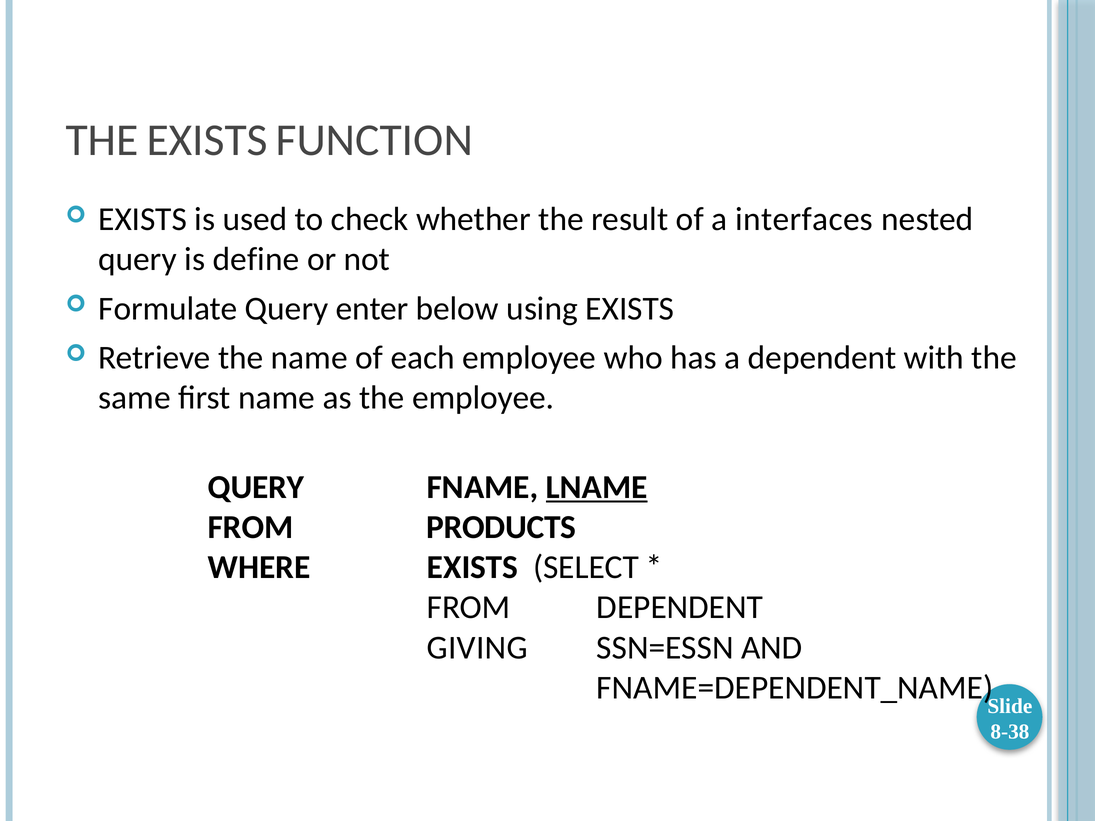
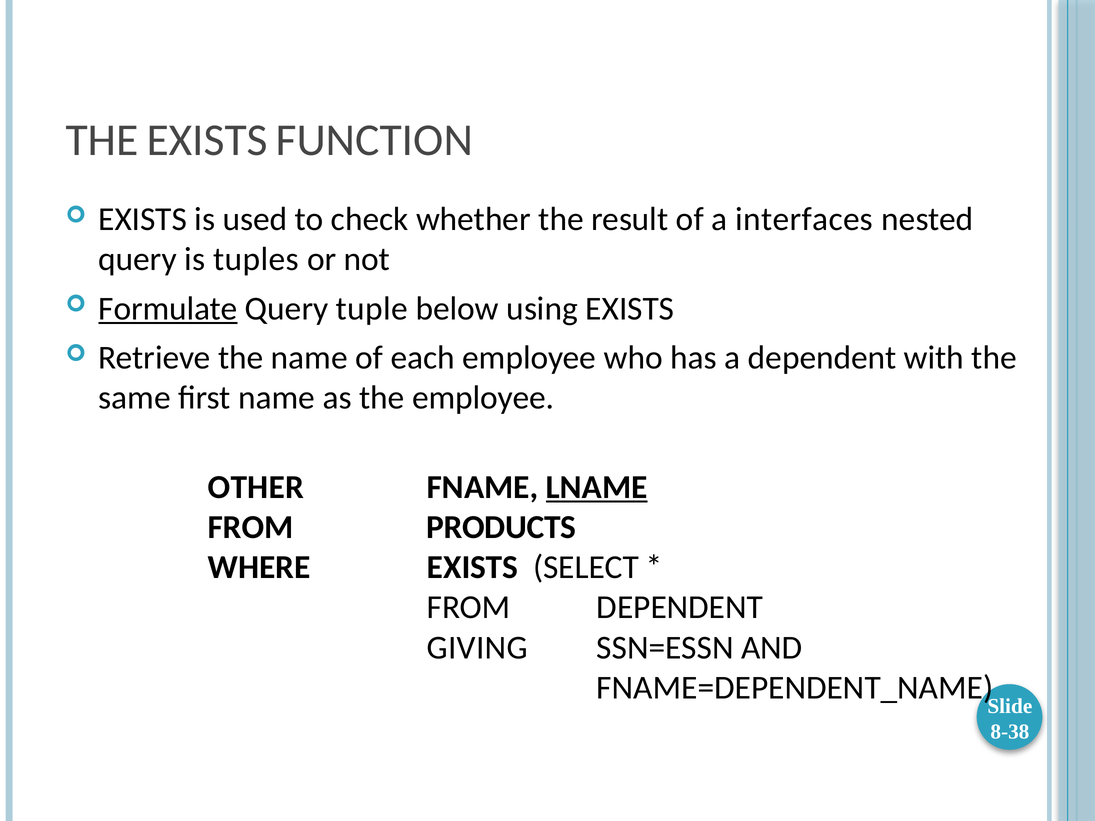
define: define -> tuples
Formulate underline: none -> present
enter: enter -> tuple
QUERY at (256, 487): QUERY -> OTHER
